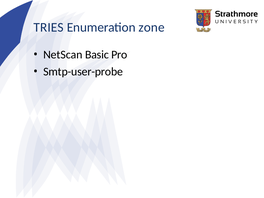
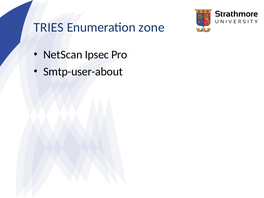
Basic: Basic -> Ipsec
Smtp-user-probe: Smtp-user-probe -> Smtp-user-about
